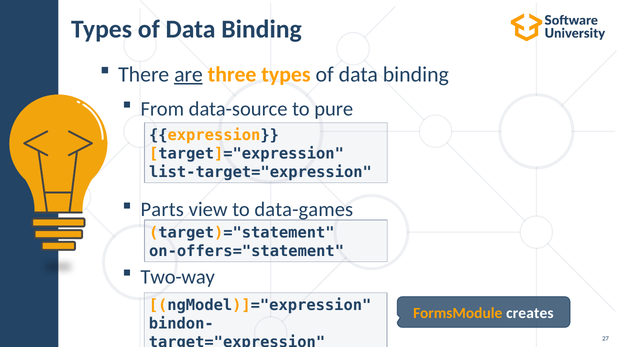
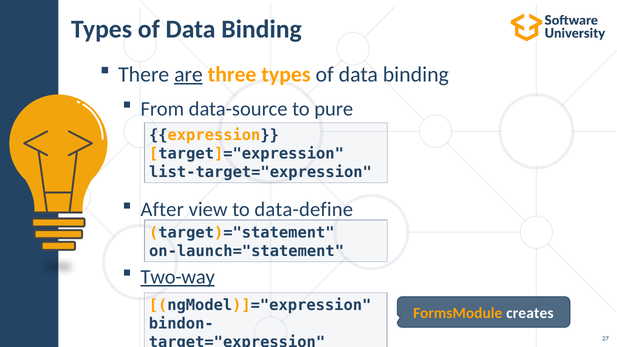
Parts: Parts -> After
data-games: data-games -> data-define
on-offers="statement: on-offers="statement -> on-launch="statement
Two-way underline: none -> present
